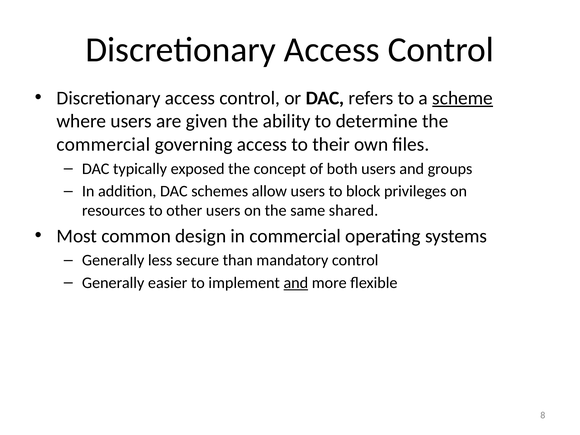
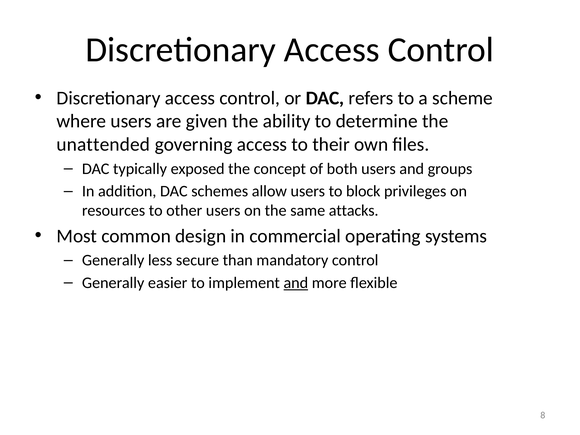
scheme underline: present -> none
commercial at (103, 144): commercial -> unattended
shared: shared -> attacks
